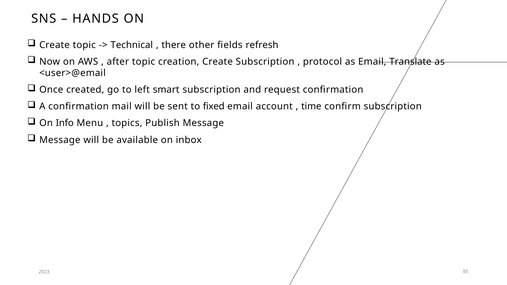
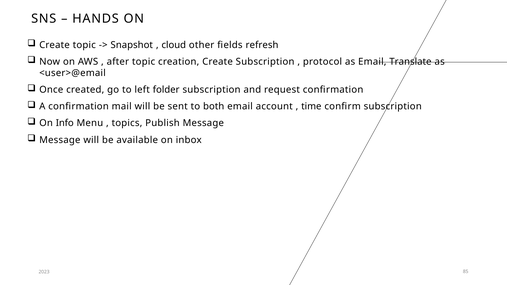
Technical: Technical -> Snapshot
there: there -> cloud
smart: smart -> folder
fixed: fixed -> both
